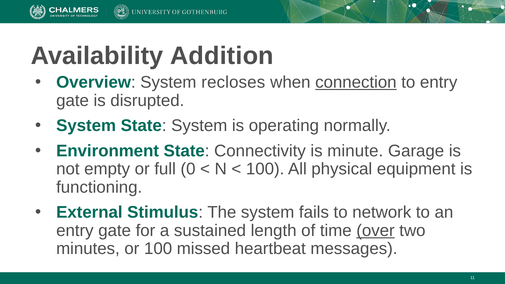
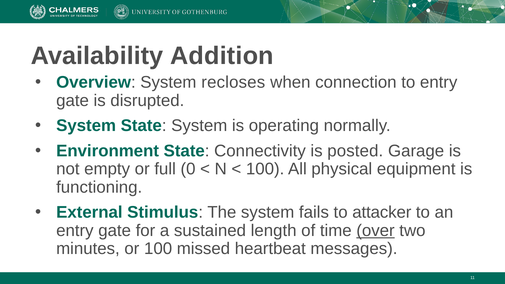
connection underline: present -> none
minute: minute -> posted
network: network -> attacker
